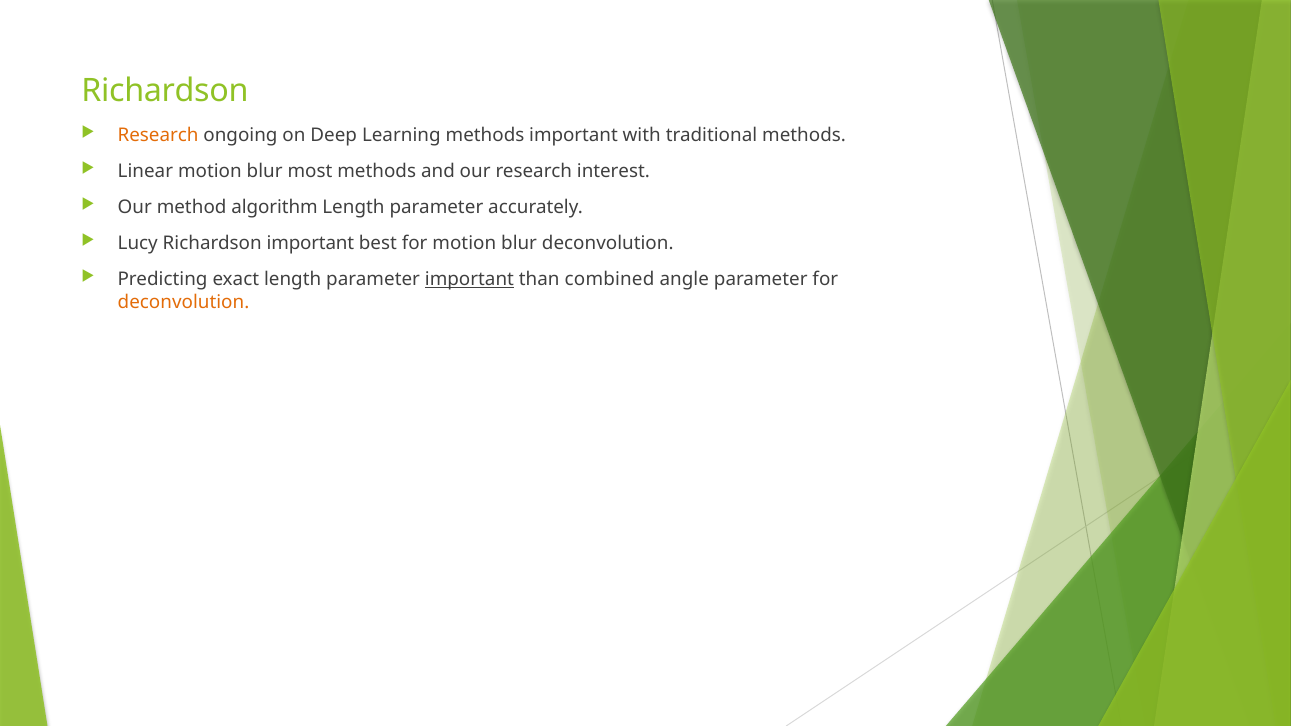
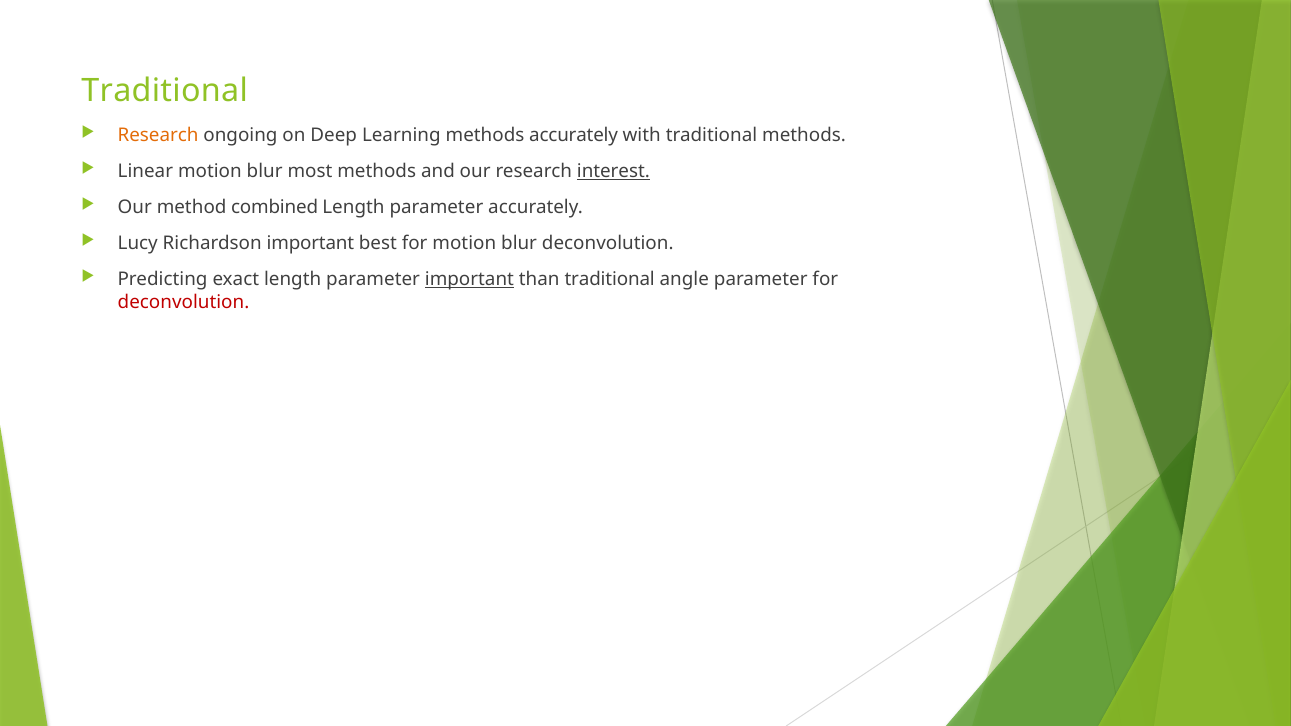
Richardson at (165, 91): Richardson -> Traditional
methods important: important -> accurately
interest underline: none -> present
algorithm: algorithm -> combined
than combined: combined -> traditional
deconvolution at (184, 302) colour: orange -> red
